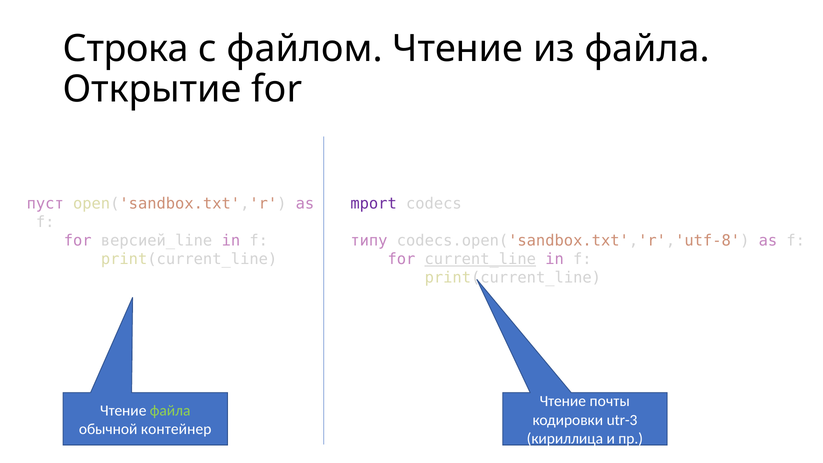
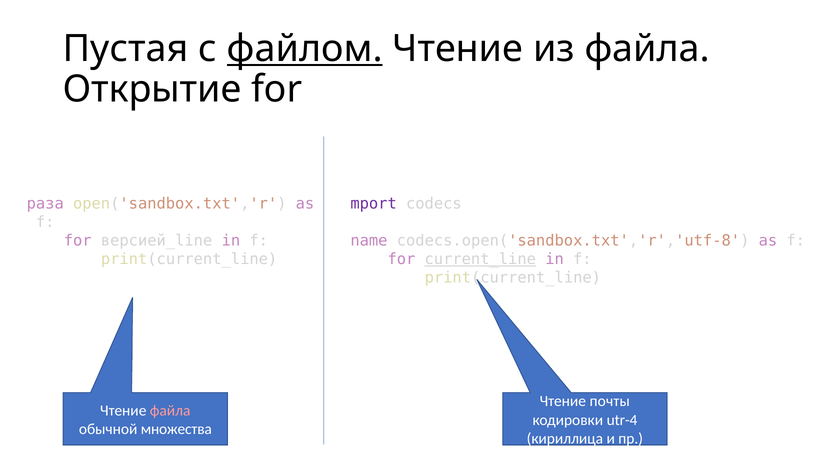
Строка: Строка -> Пустая
файлом underline: none -> present
пуст: пуст -> раза
типу: типу -> name
файла at (170, 411) colour: light green -> pink
utr-3: utr-3 -> utr-4
контейнер: контейнер -> множества
